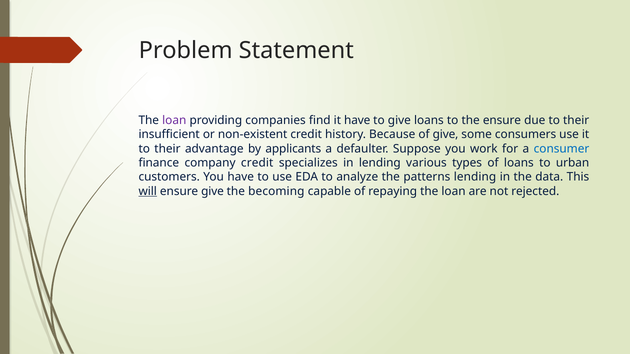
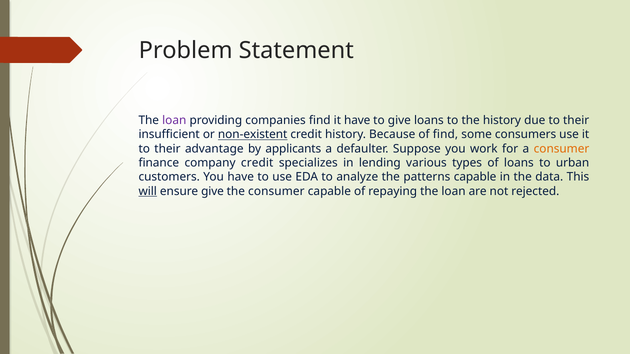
the ensure: ensure -> history
non-existent underline: none -> present
of give: give -> find
consumer at (562, 149) colour: blue -> orange
patterns lending: lending -> capable
the becoming: becoming -> consumer
